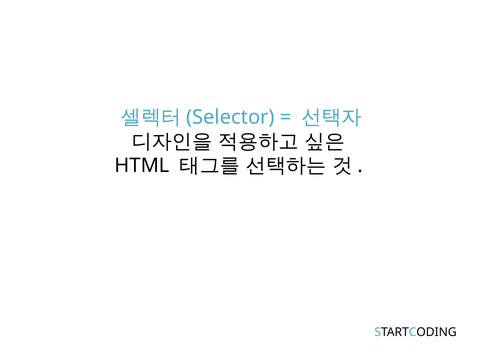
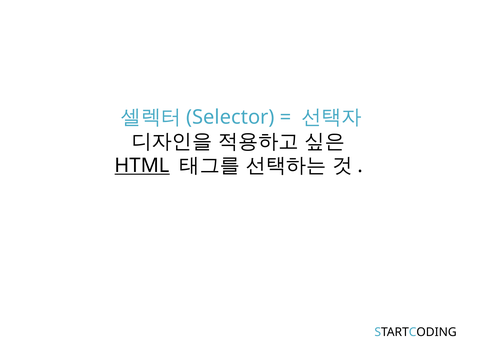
HTML underline: none -> present
